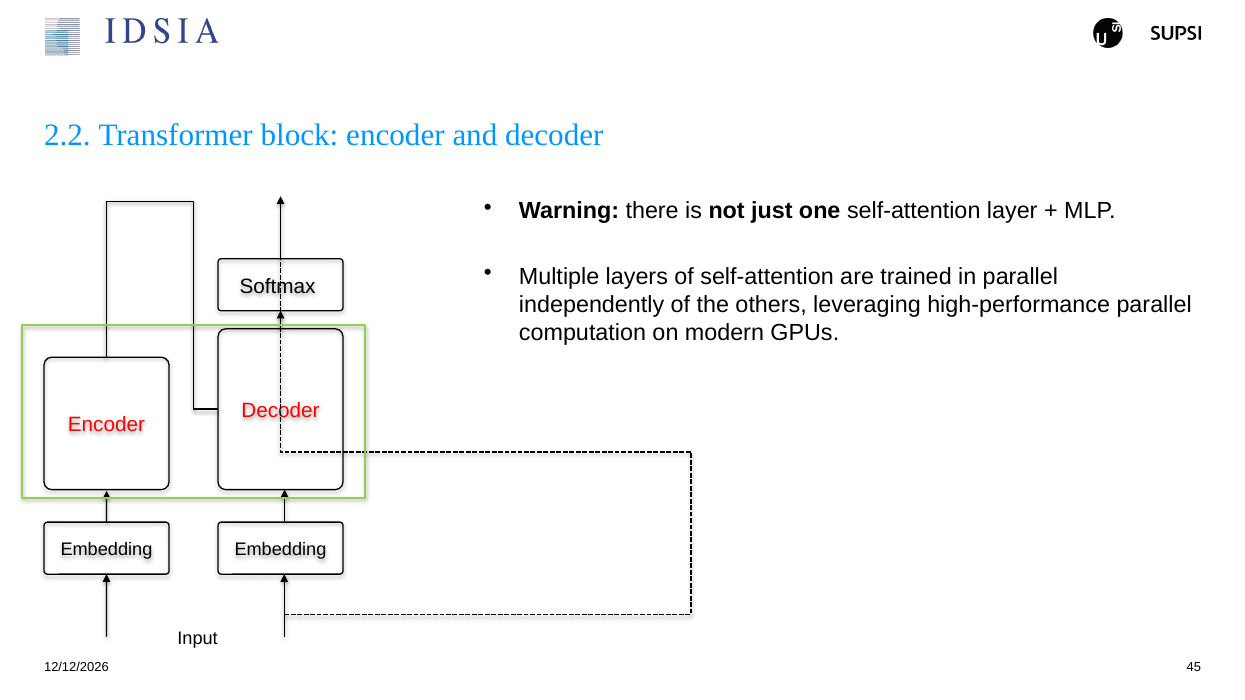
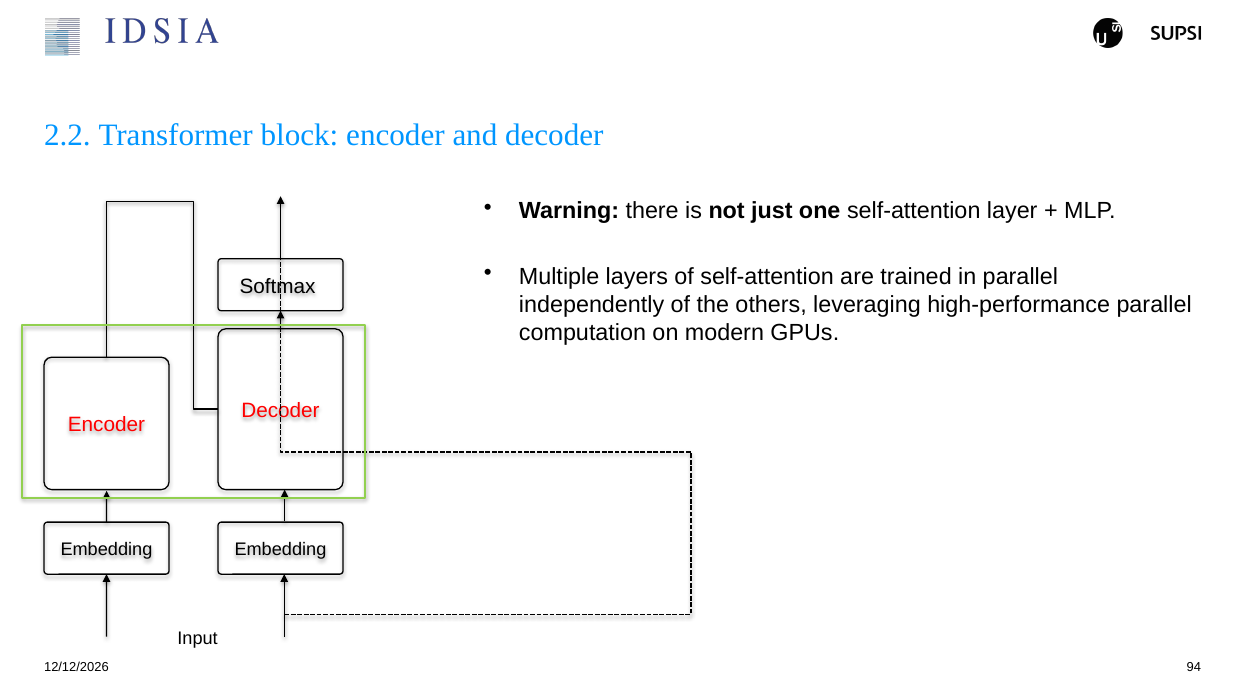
45: 45 -> 94
